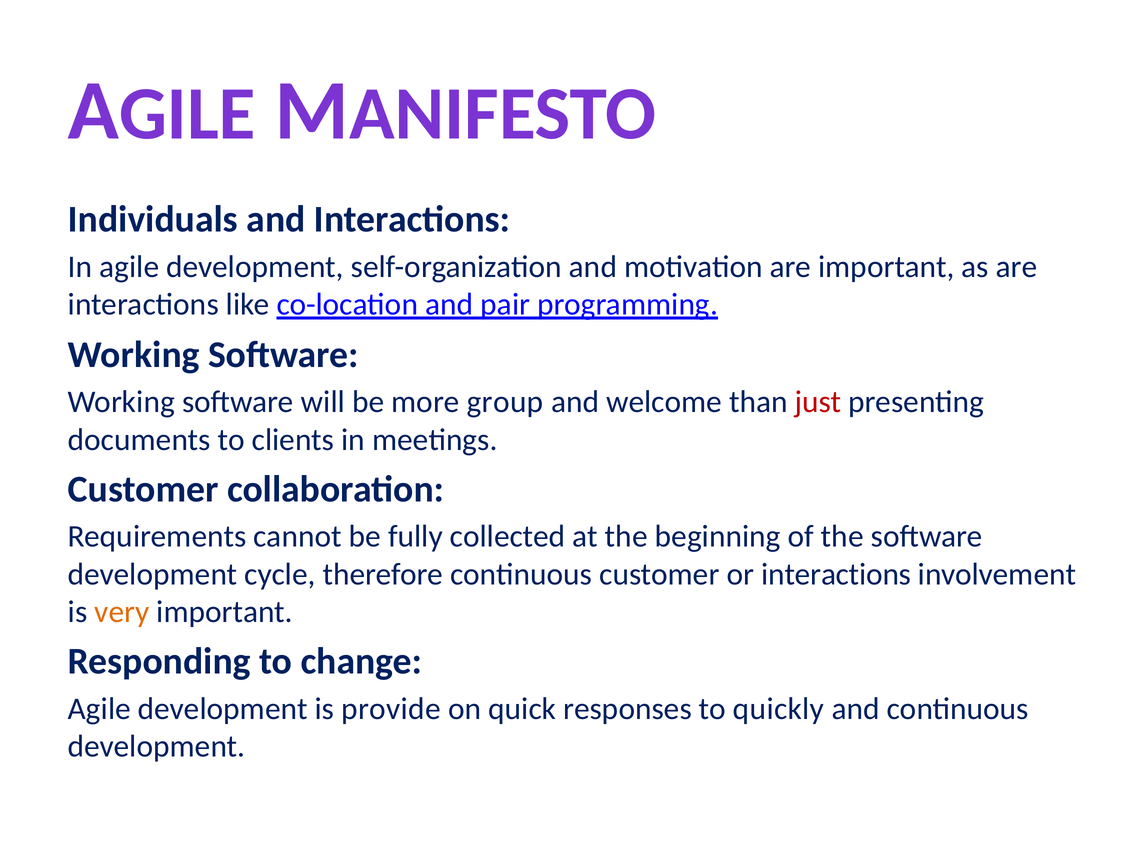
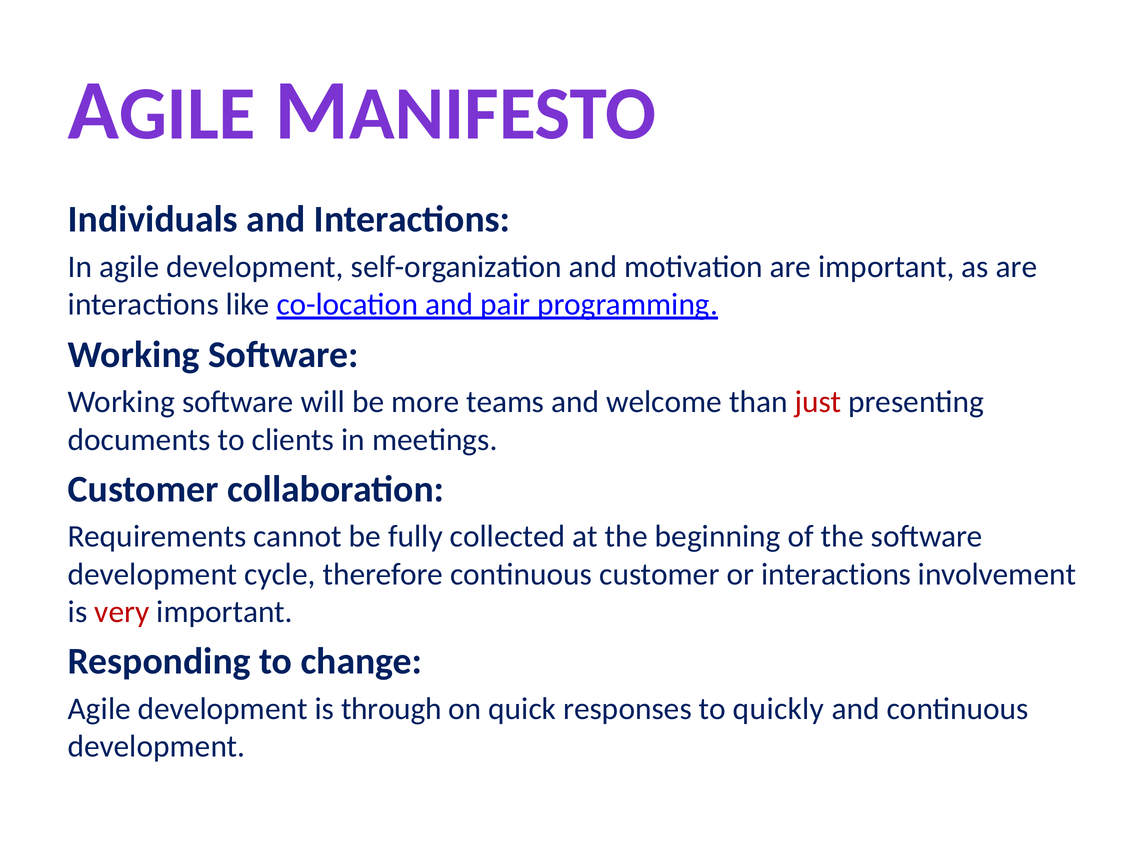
group: group -> teams
very colour: orange -> red
provide: provide -> through
